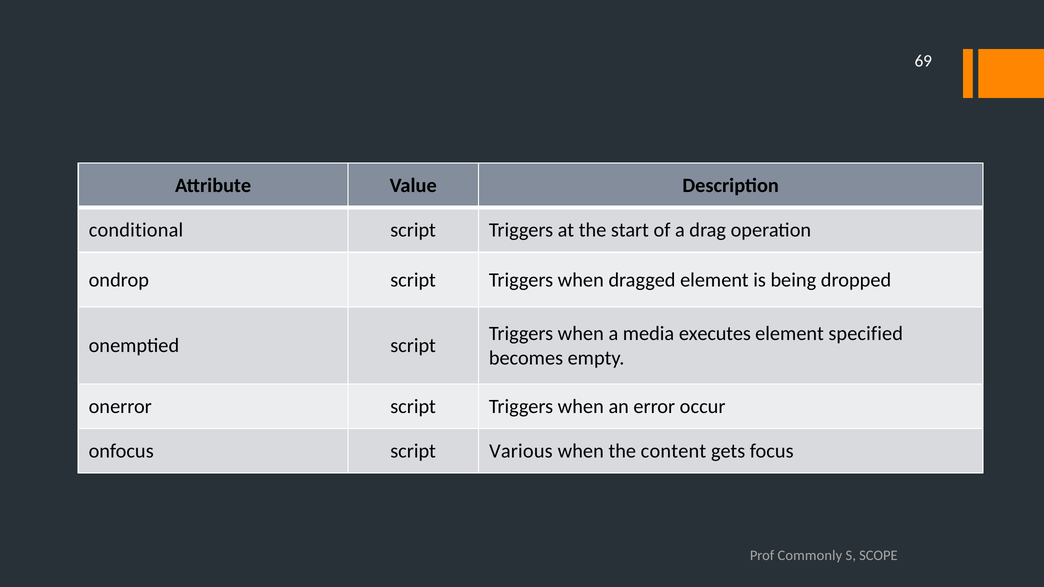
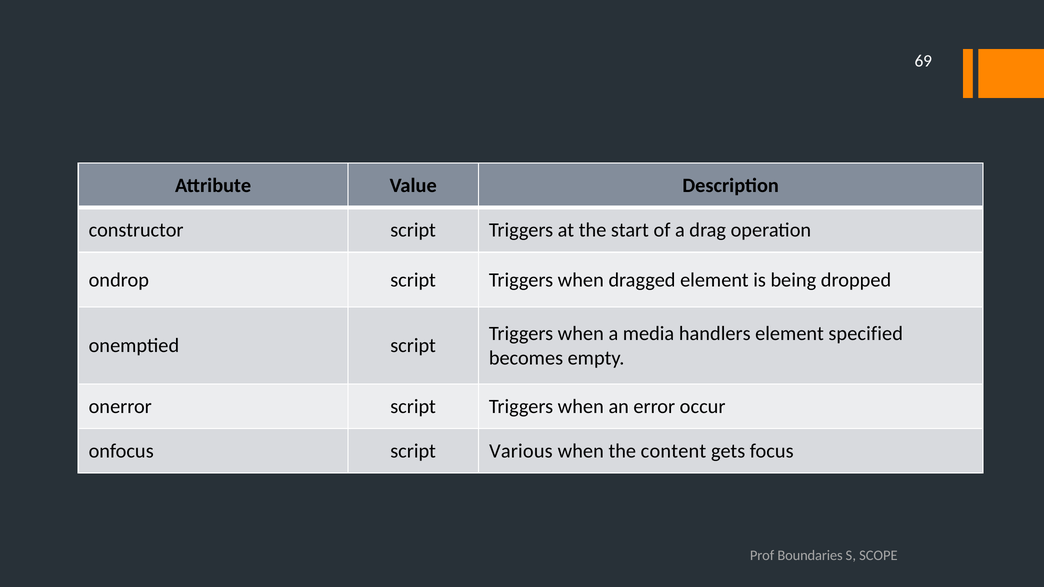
conditional: conditional -> constructor
executes: executes -> handlers
Commonly: Commonly -> Boundaries
